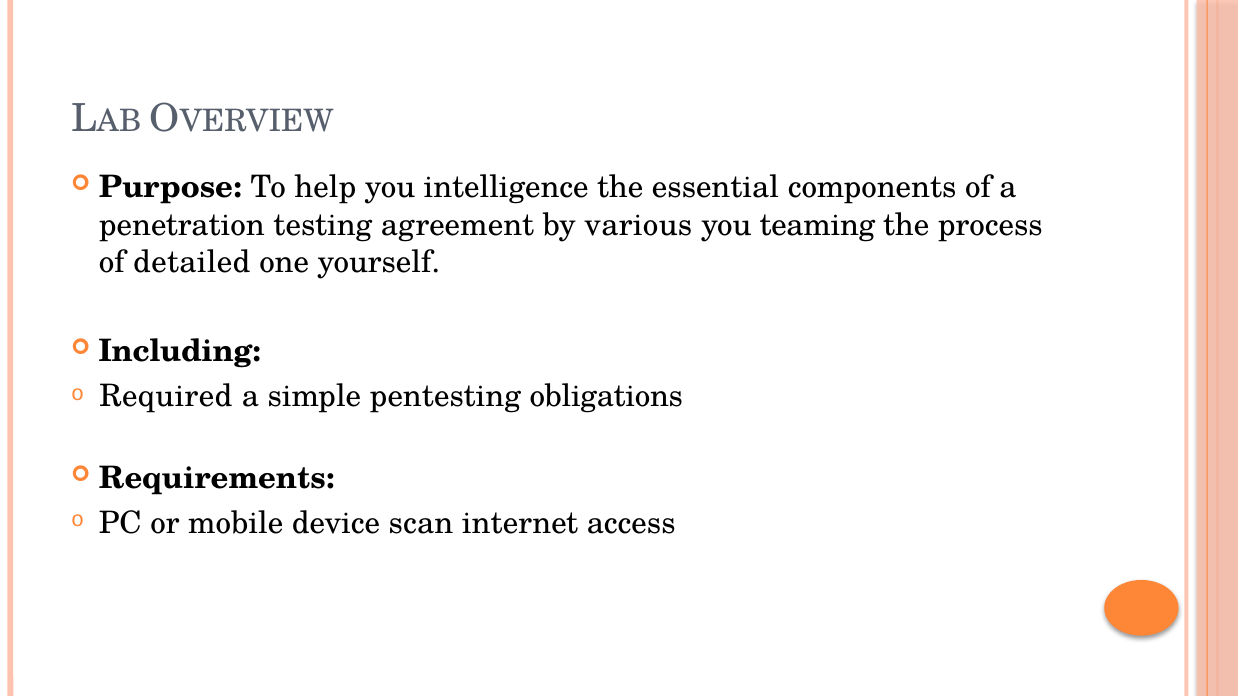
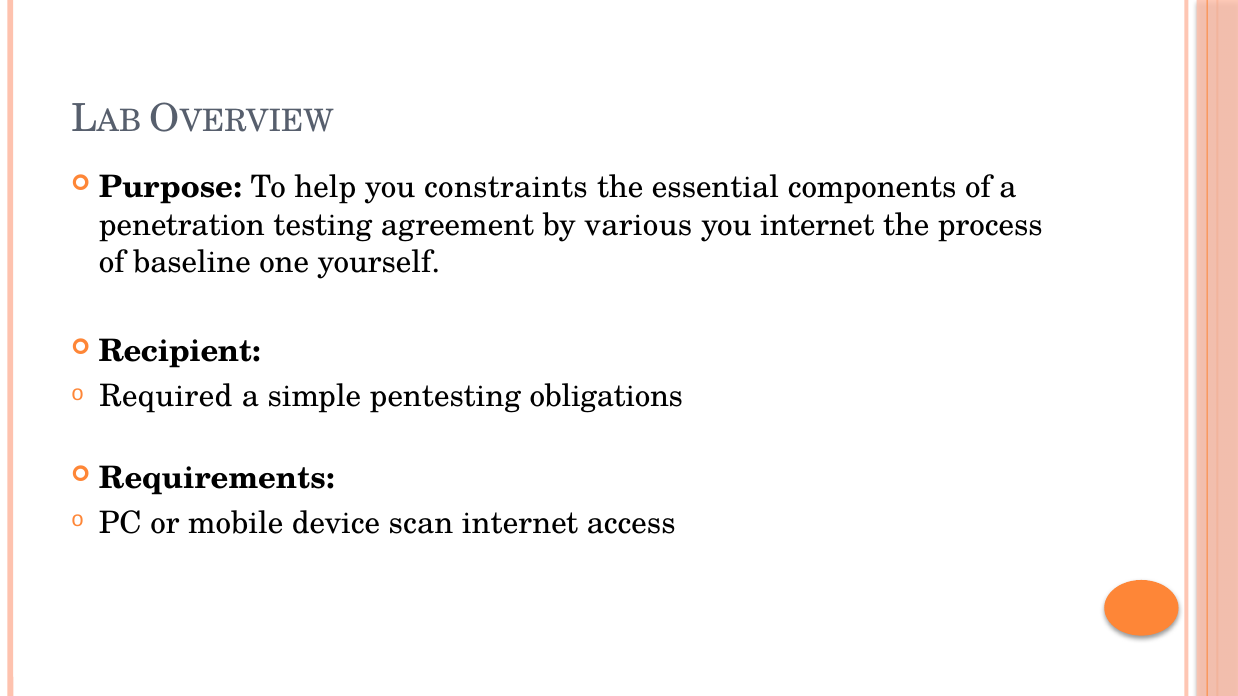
intelligence: intelligence -> constraints
you teaming: teaming -> internet
detailed: detailed -> baseline
Including: Including -> Recipient
